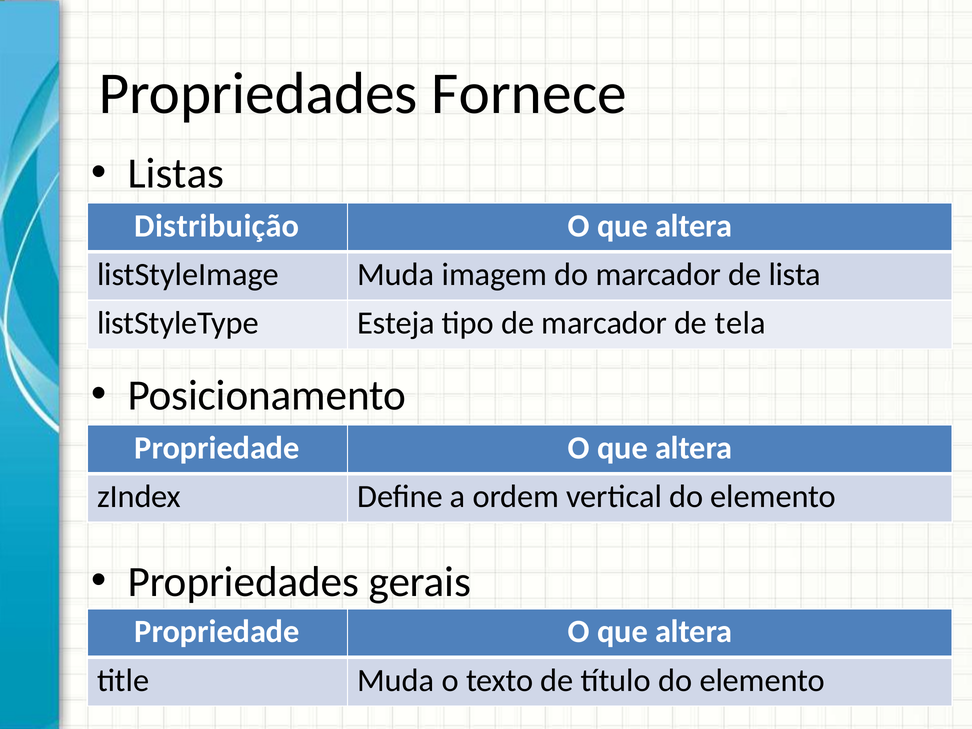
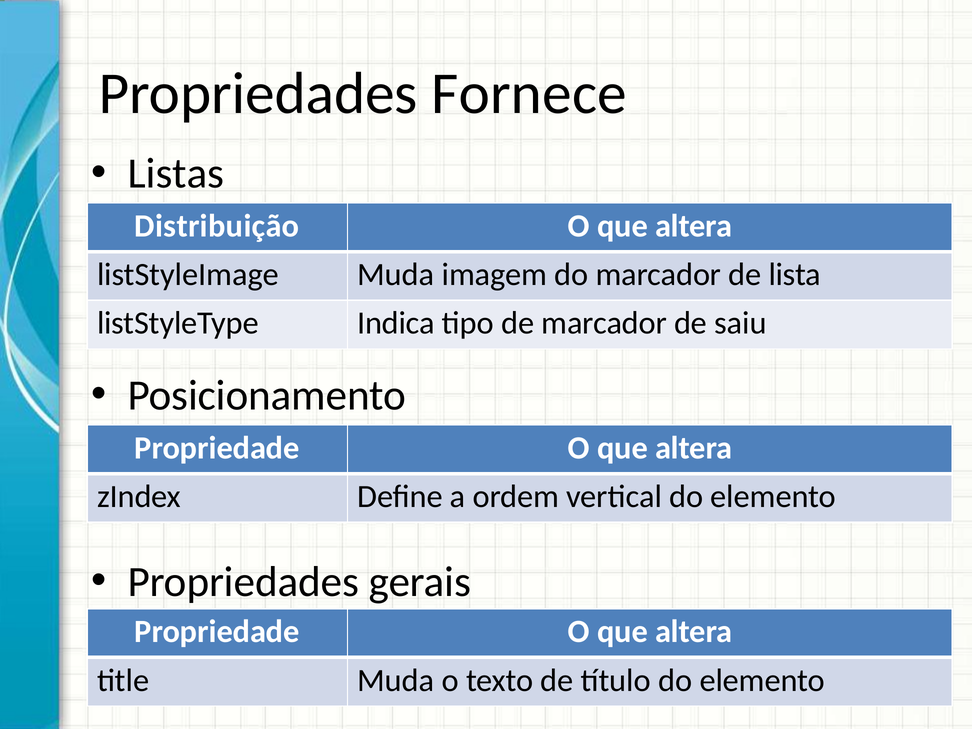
Esteja: Esteja -> Indica
tela: tela -> saiu
